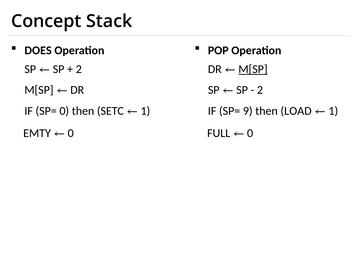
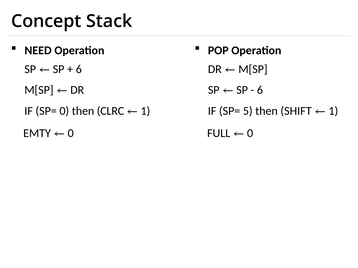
DOES: DOES -> NEED
2 at (79, 69): 2 -> 6
M[SP at (253, 69) underline: present -> none
2 at (260, 90): 2 -> 6
SETC: SETC -> CLRC
9: 9 -> 5
LOAD: LOAD -> SHIFT
